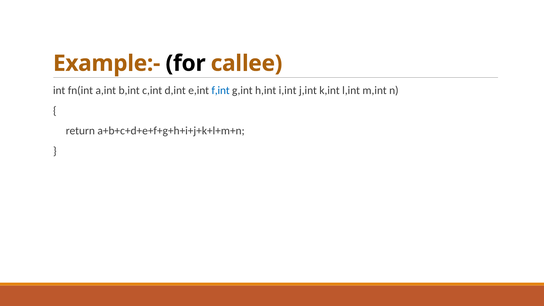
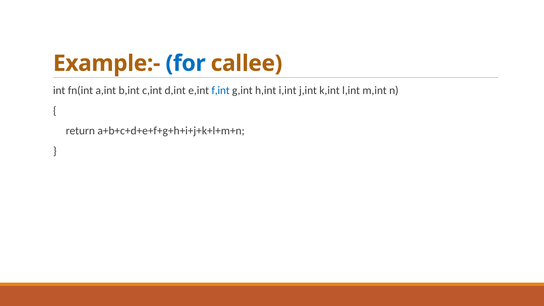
for colour: black -> blue
